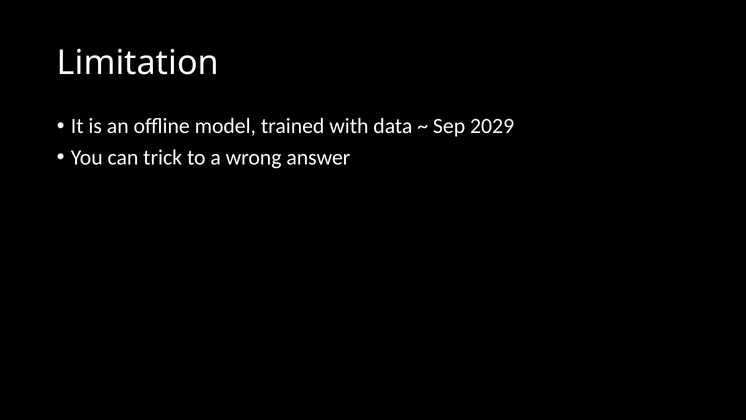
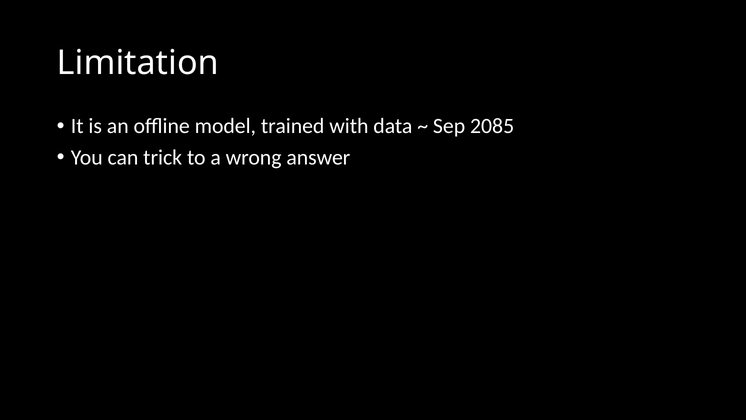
2029: 2029 -> 2085
